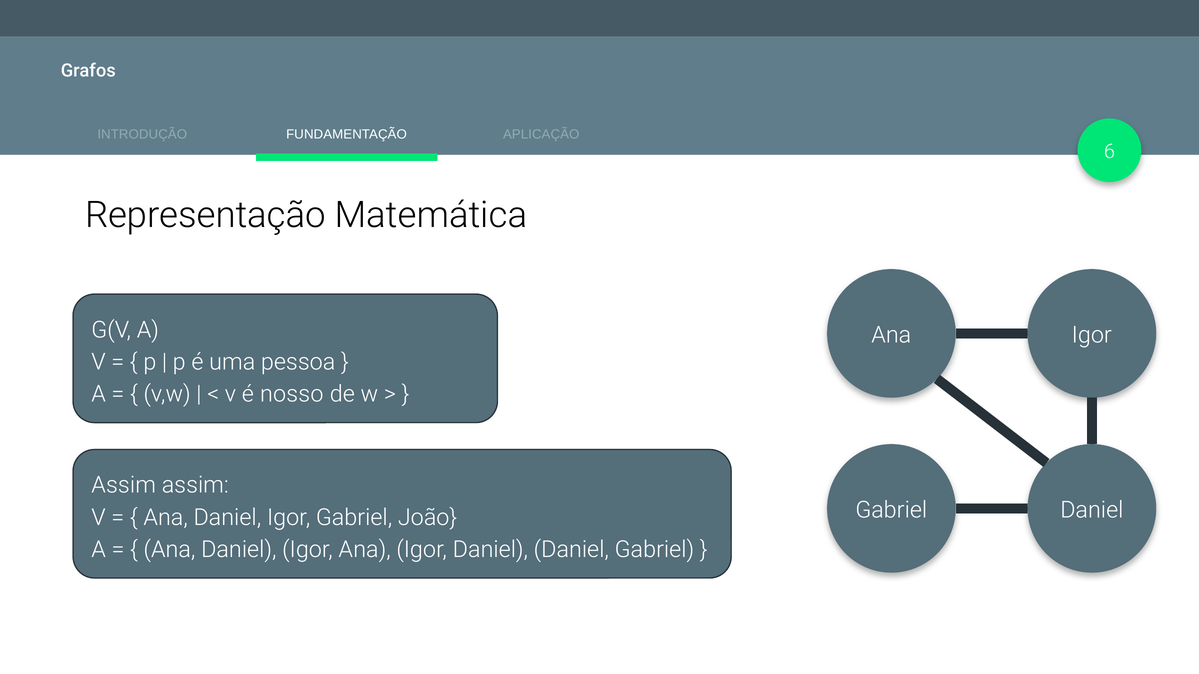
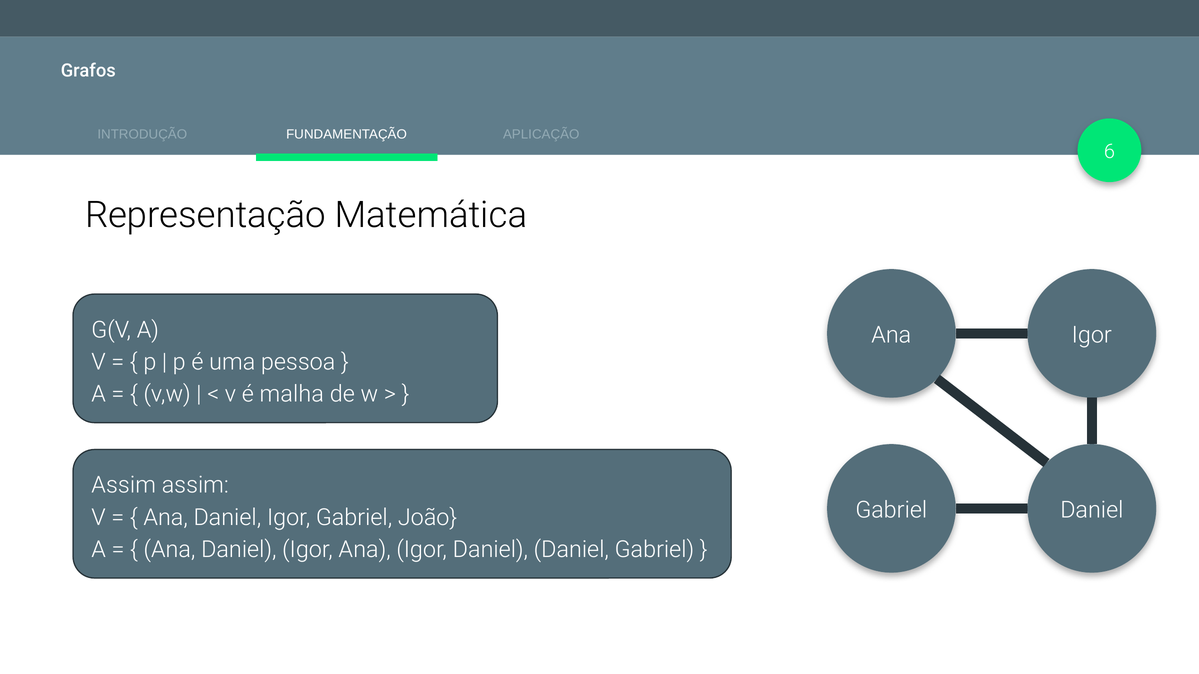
nosso: nosso -> malha
